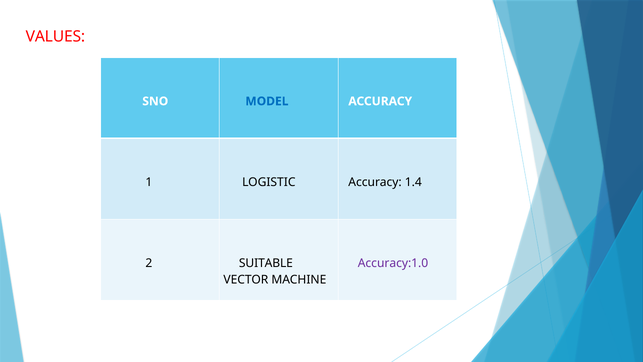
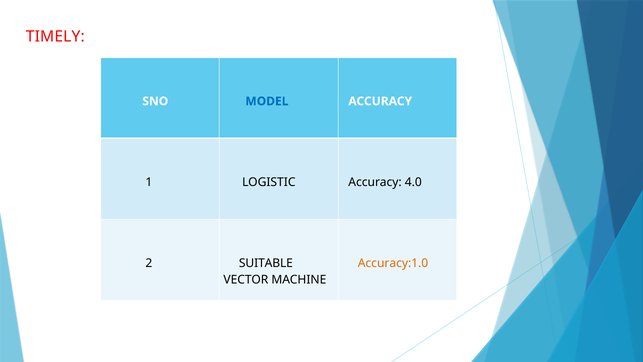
VALUES: VALUES -> TIMELY
1.4: 1.4 -> 4.0
Accuracy:1.0 colour: purple -> orange
